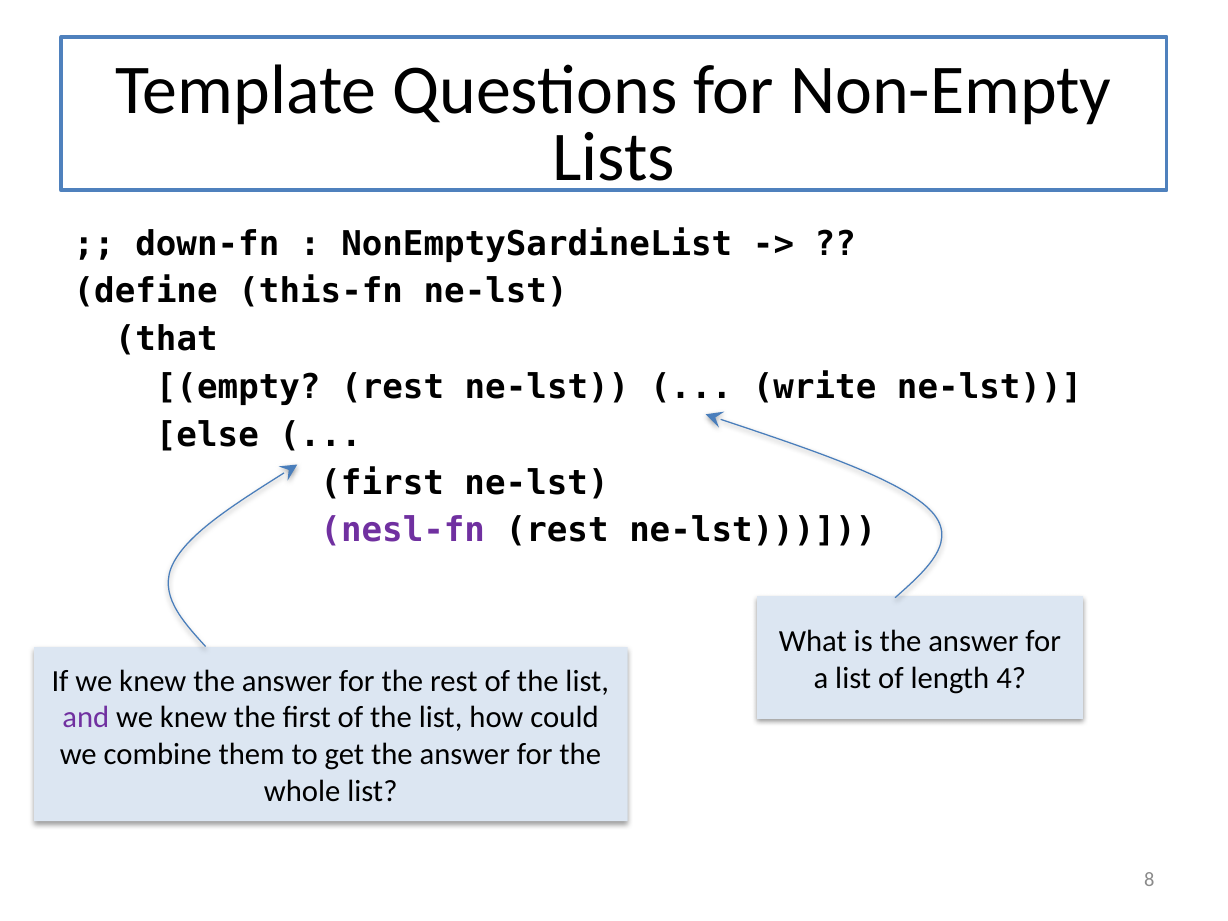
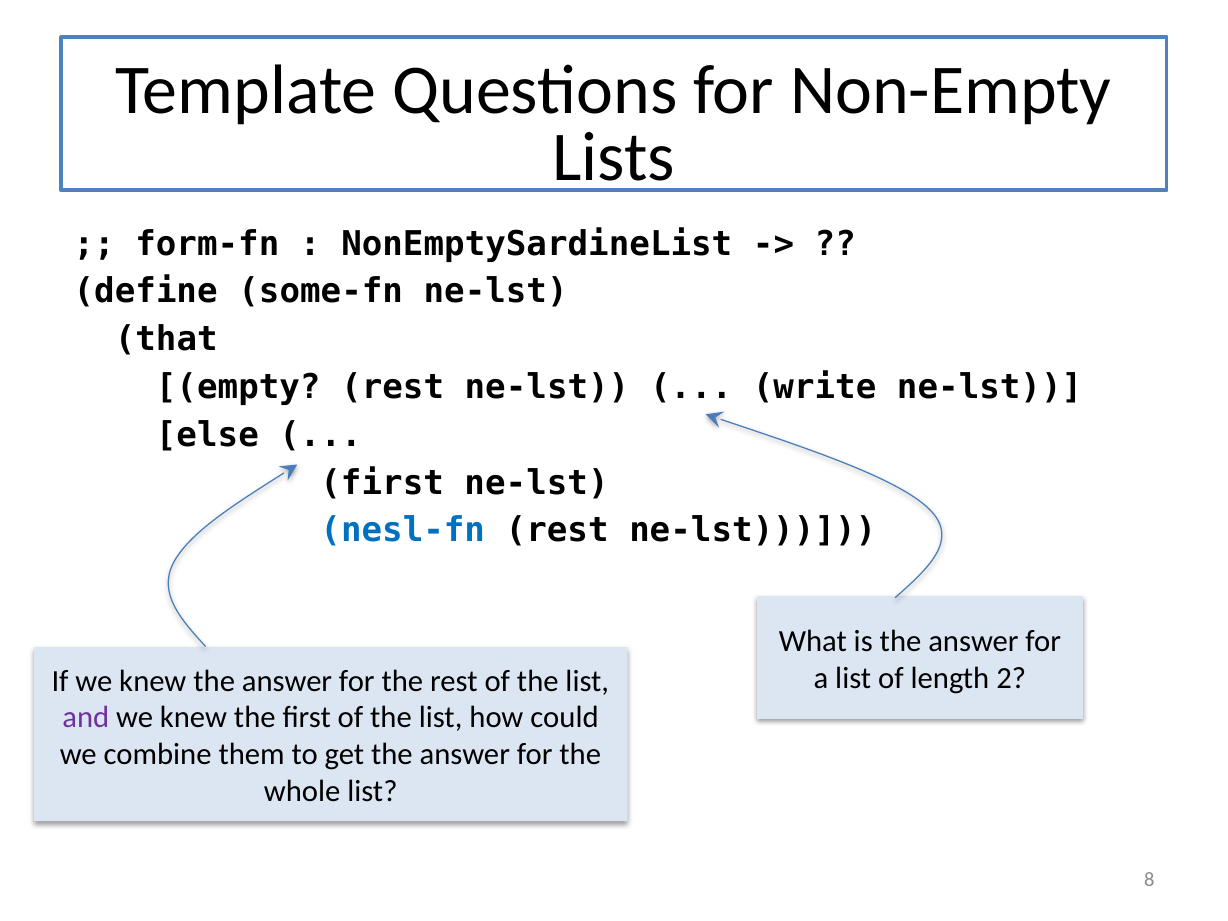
down-fn: down-fn -> form-fn
this-fn: this-fn -> some-fn
nesl-fn colour: purple -> blue
4: 4 -> 2
